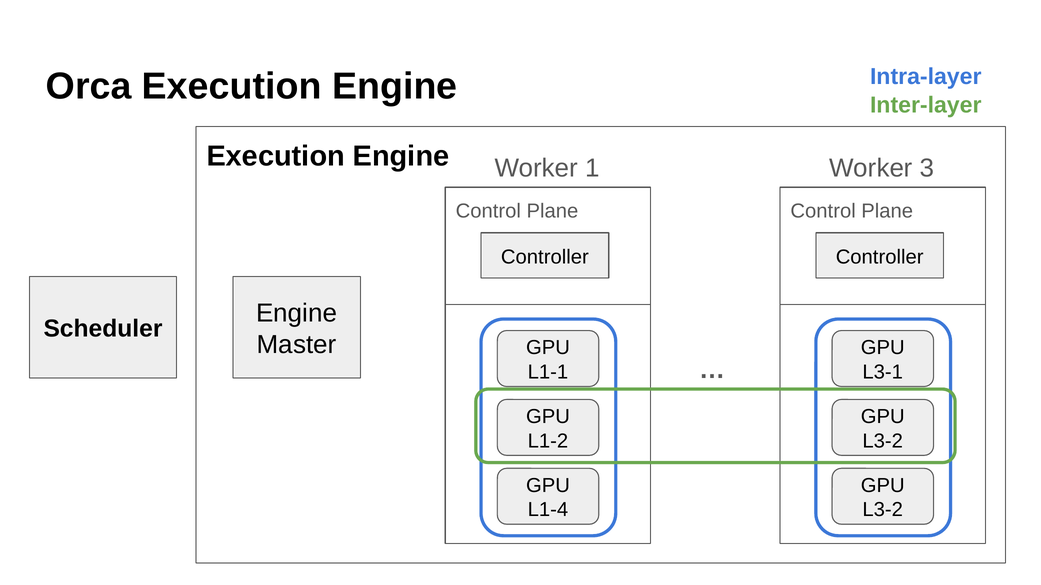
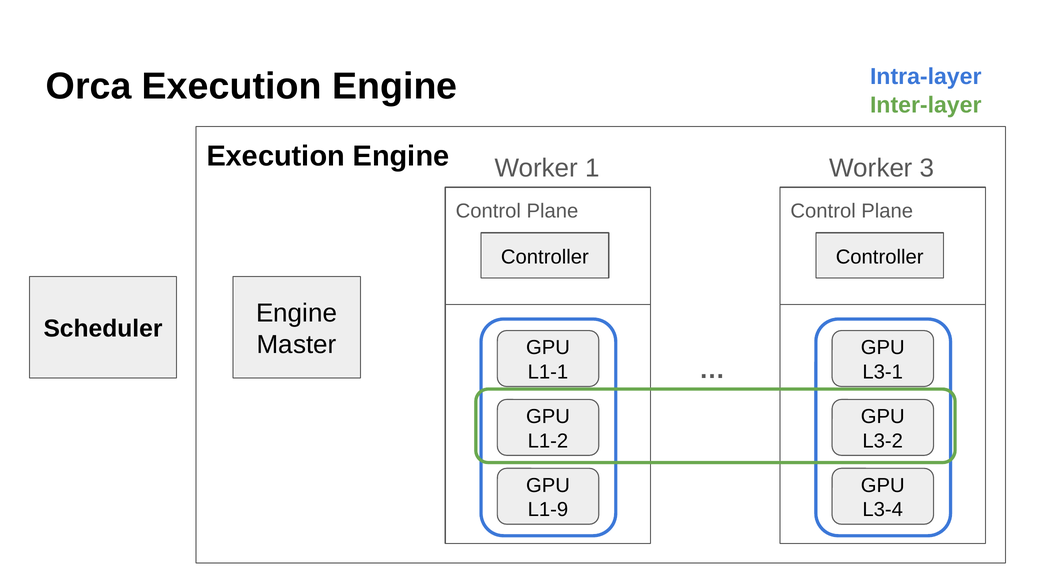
L1-4: L1-4 -> L1-9
L3-2 at (883, 510): L3-2 -> L3-4
